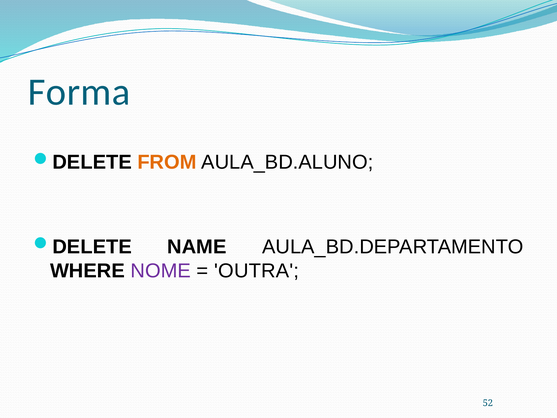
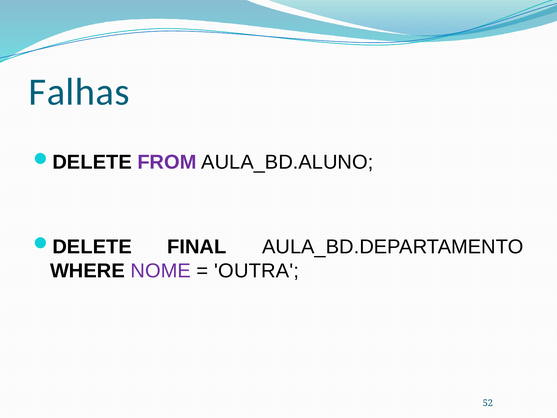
Forma: Forma -> Falhas
FROM colour: orange -> purple
NAME: NAME -> FINAL
